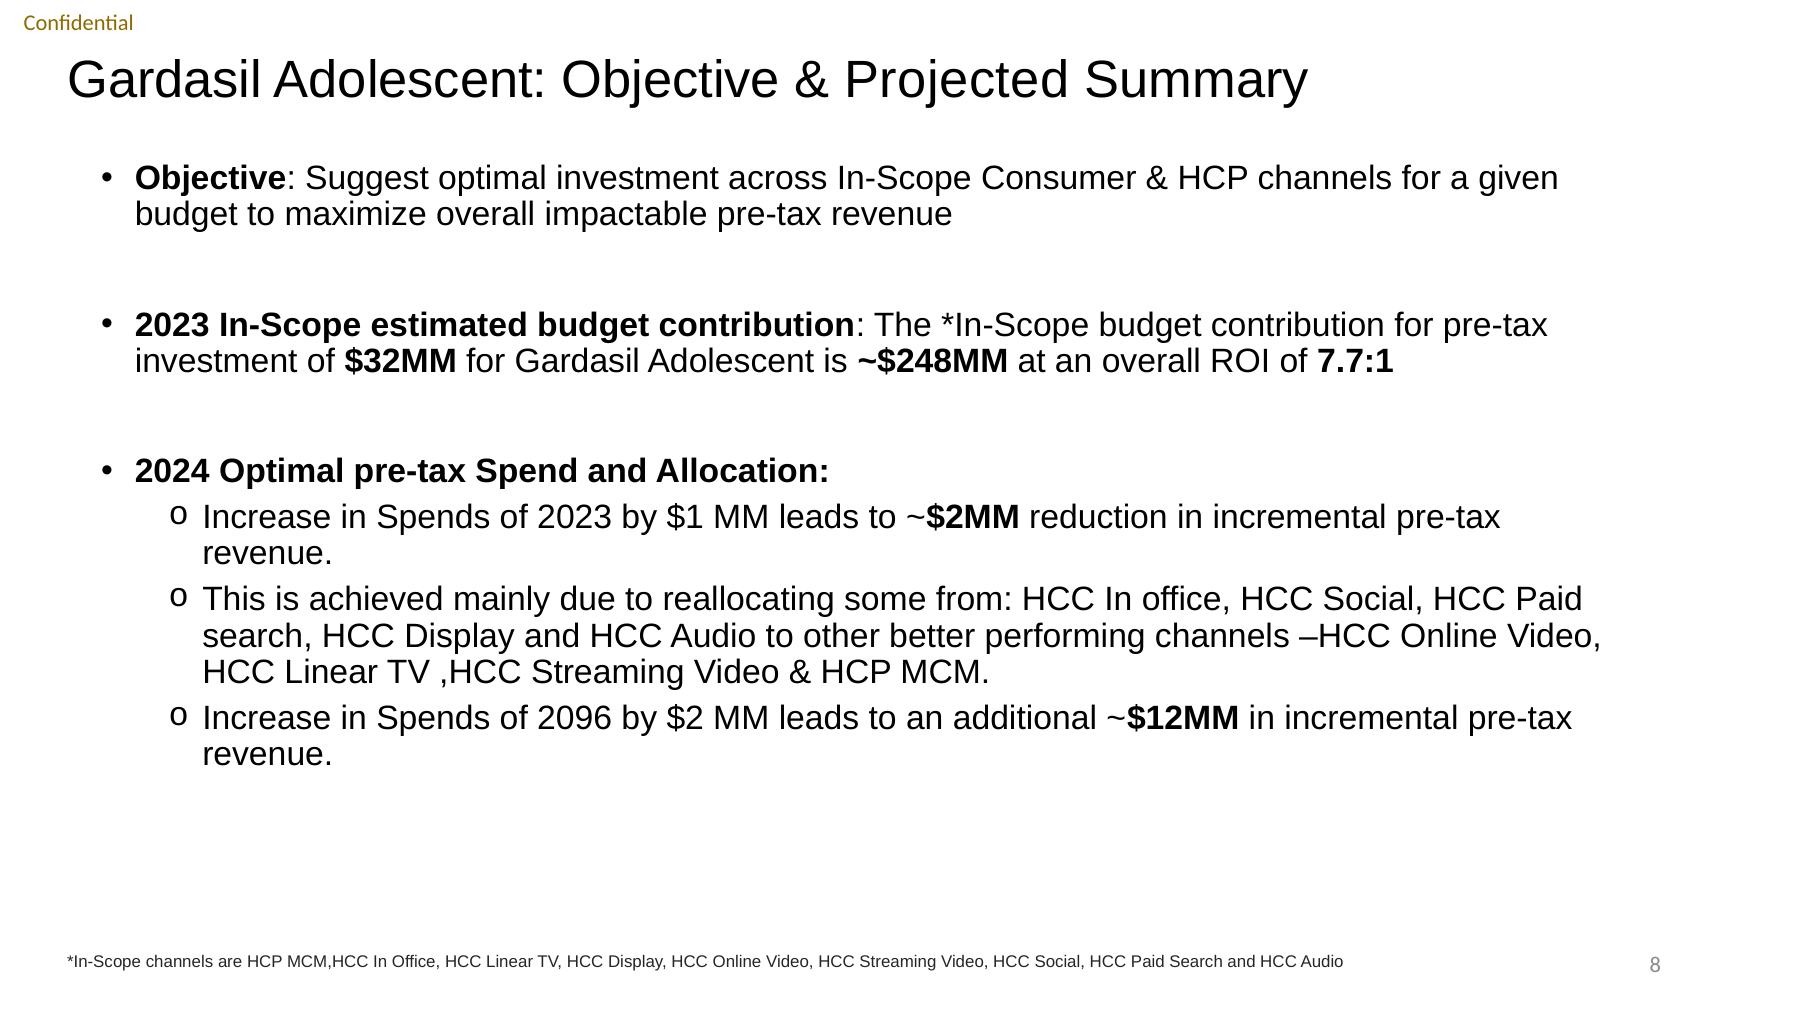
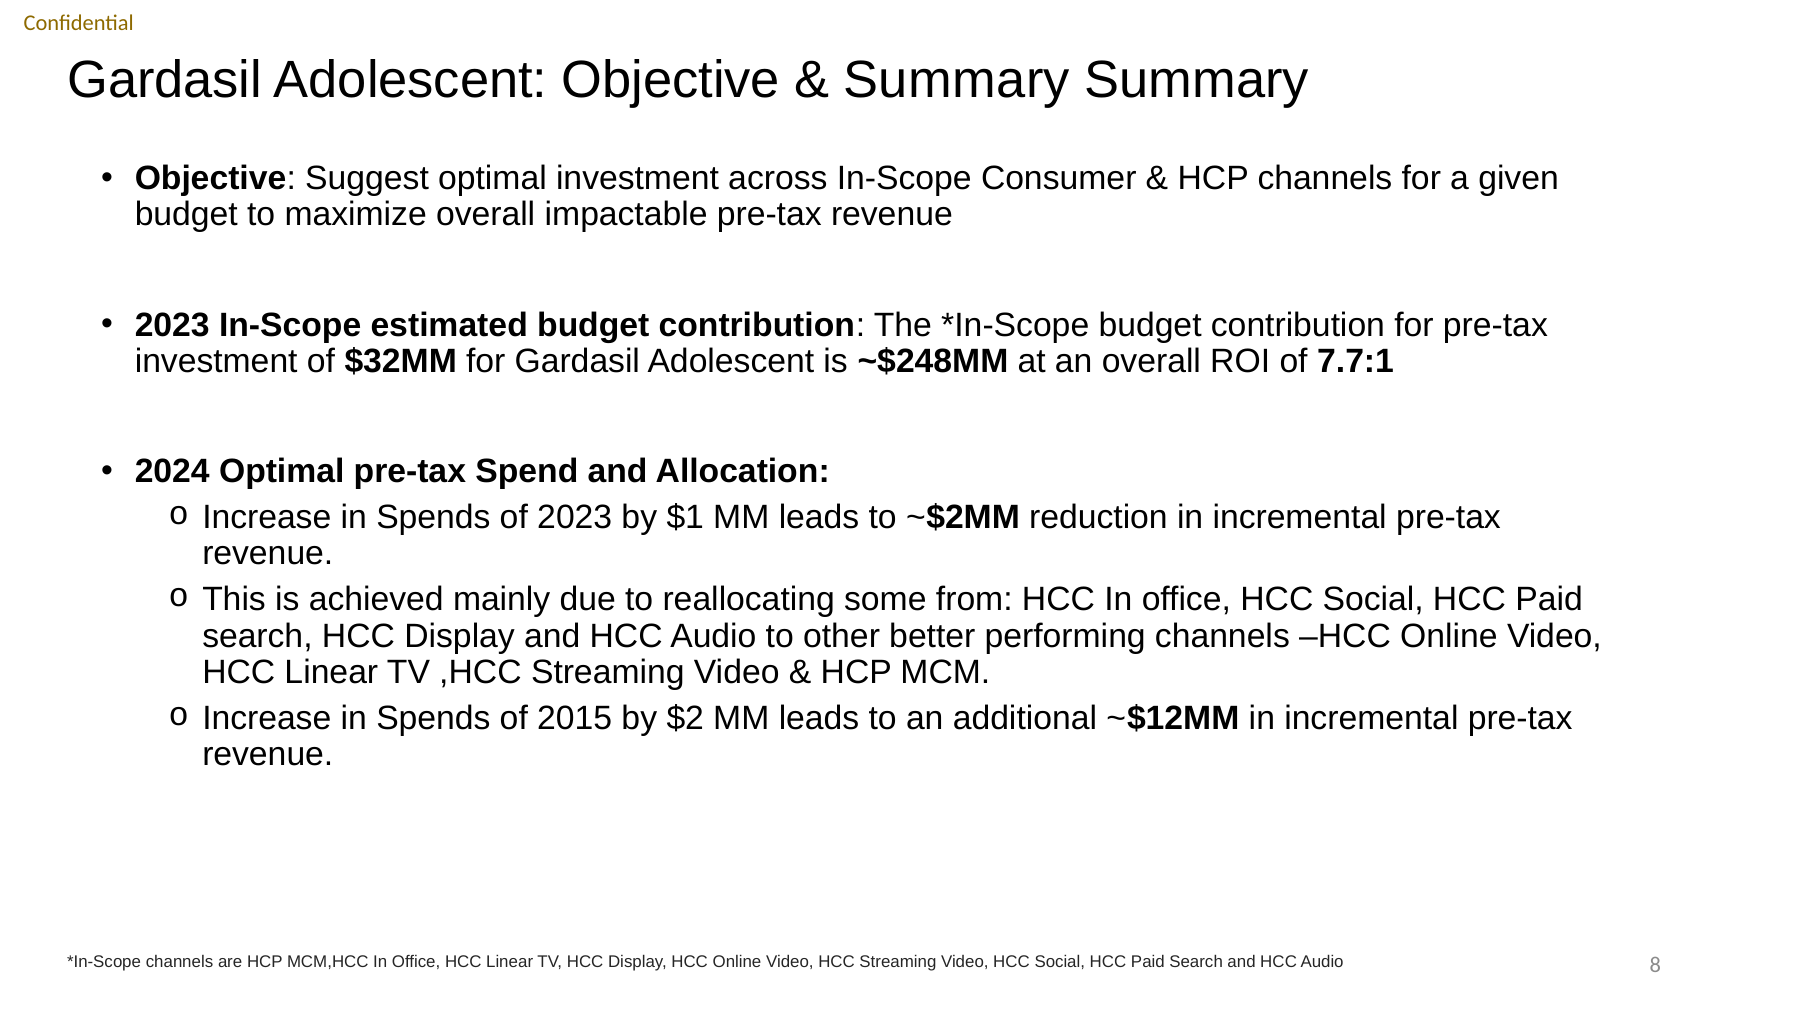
Projected at (957, 81): Projected -> Summary
2096: 2096 -> 2015
